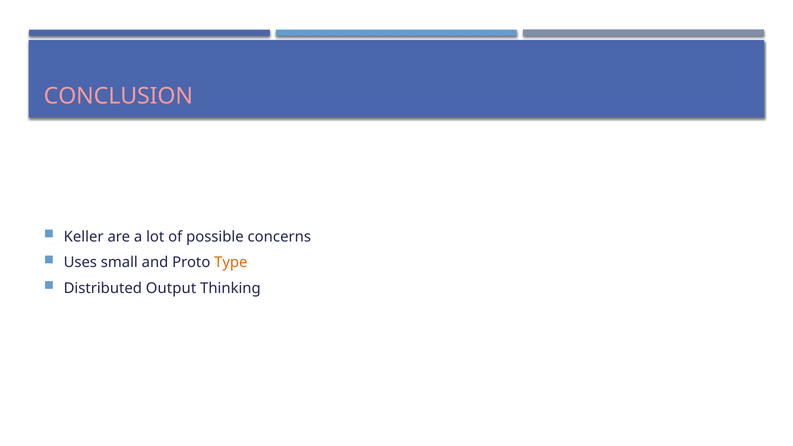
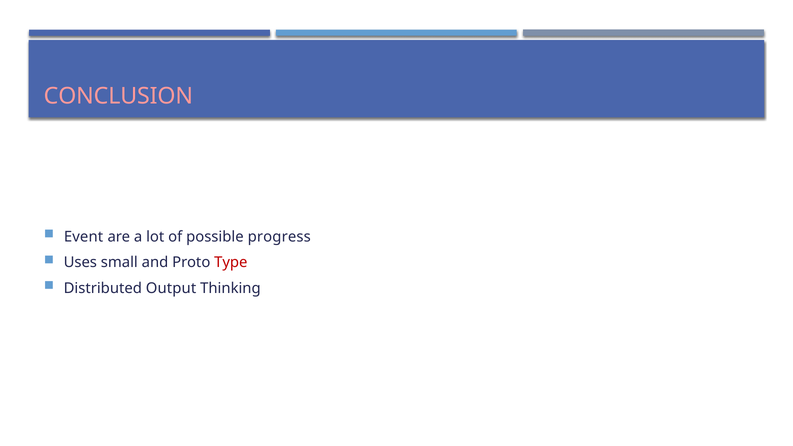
Keller: Keller -> Event
concerns: concerns -> progress
Type colour: orange -> red
